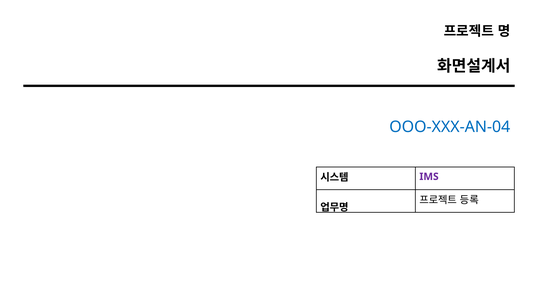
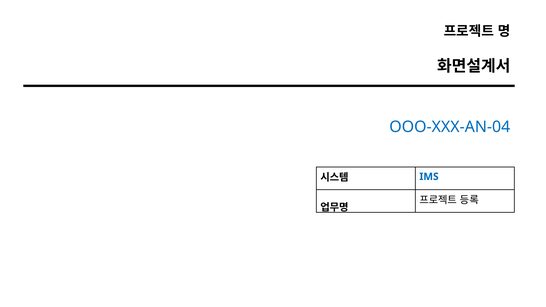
IMS colour: purple -> blue
